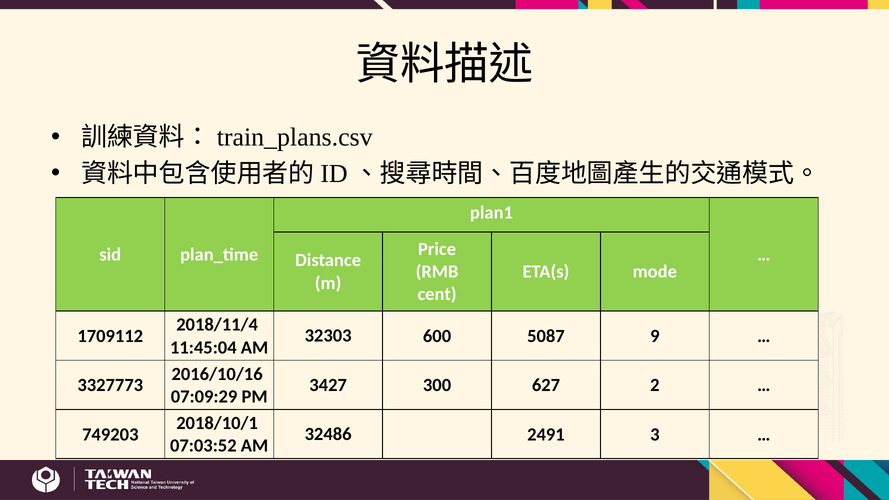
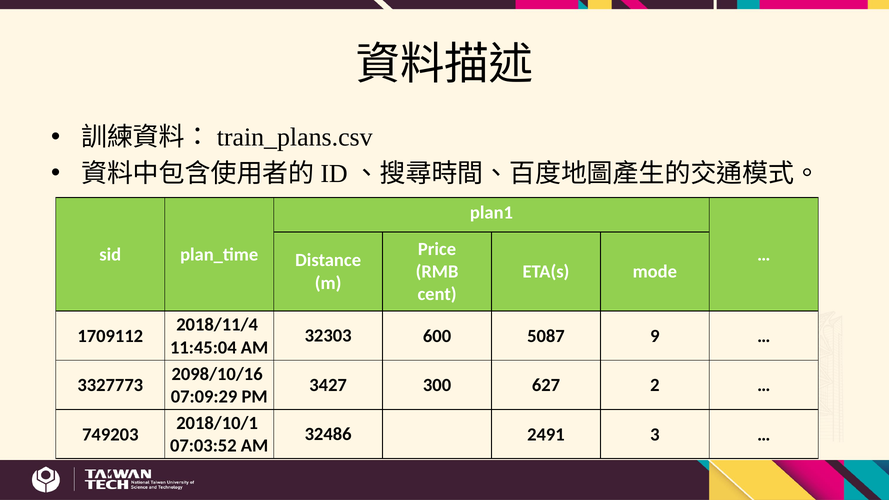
2016/10/16: 2016/10/16 -> 2098/10/16
